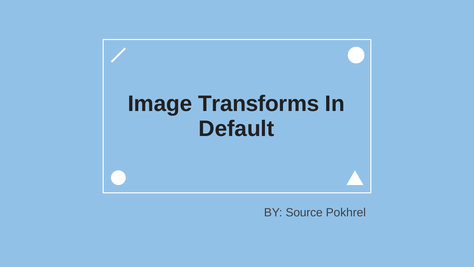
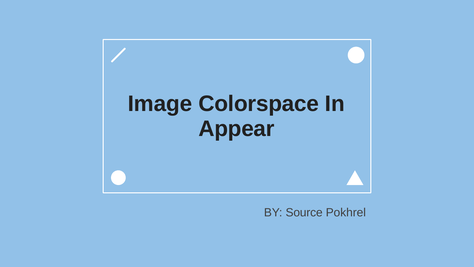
Transforms: Transforms -> Colorspace
Default: Default -> Appear
